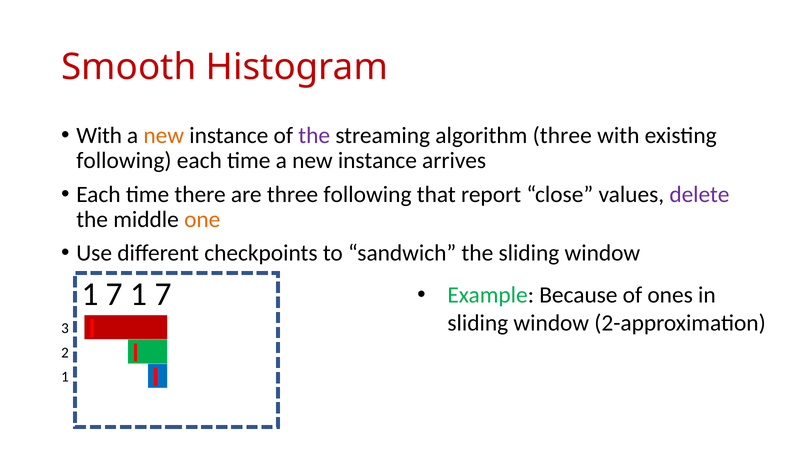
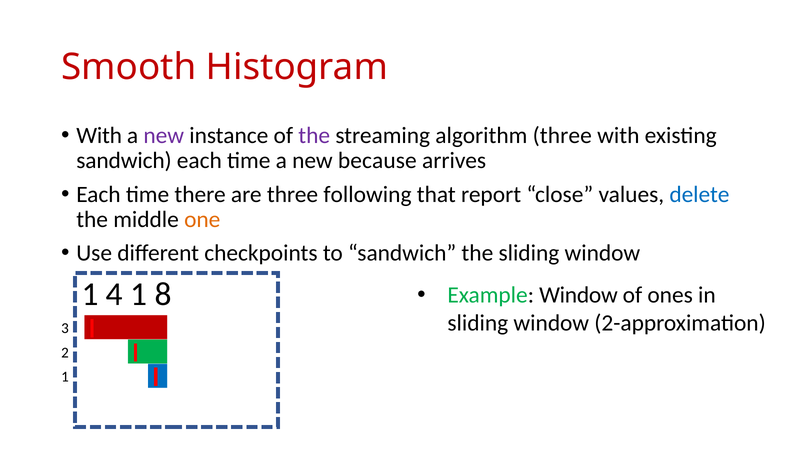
new at (164, 136) colour: orange -> purple
following at (124, 161): following -> sandwich
time a new instance: instance -> because
delete colour: purple -> blue
7 at (114, 294): 7 -> 4
7 at (163, 294): 7 -> 8
Example Because: Because -> Window
